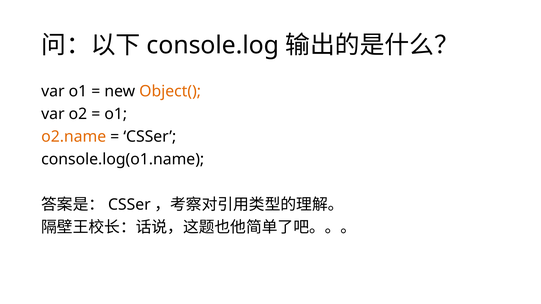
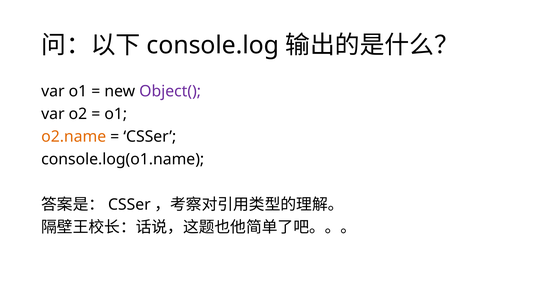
Object( colour: orange -> purple
